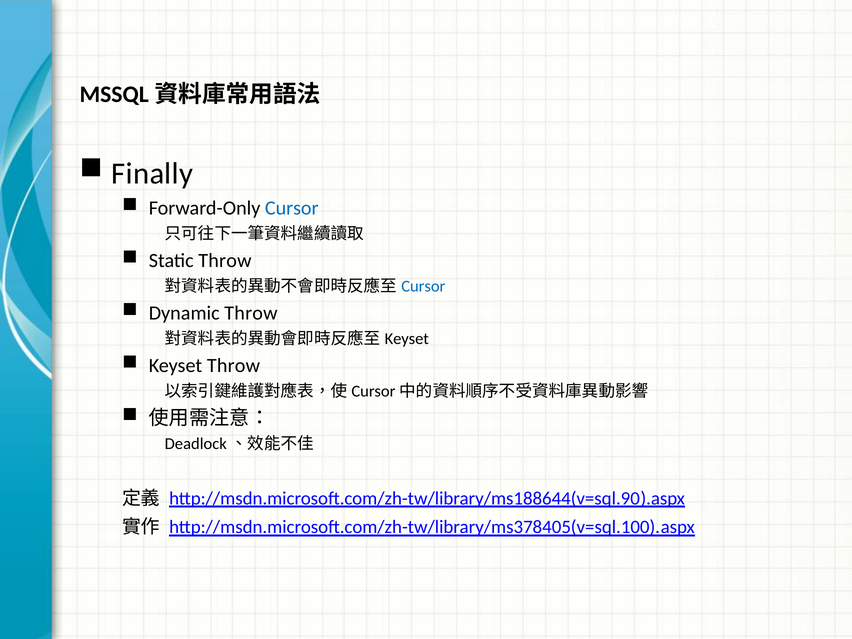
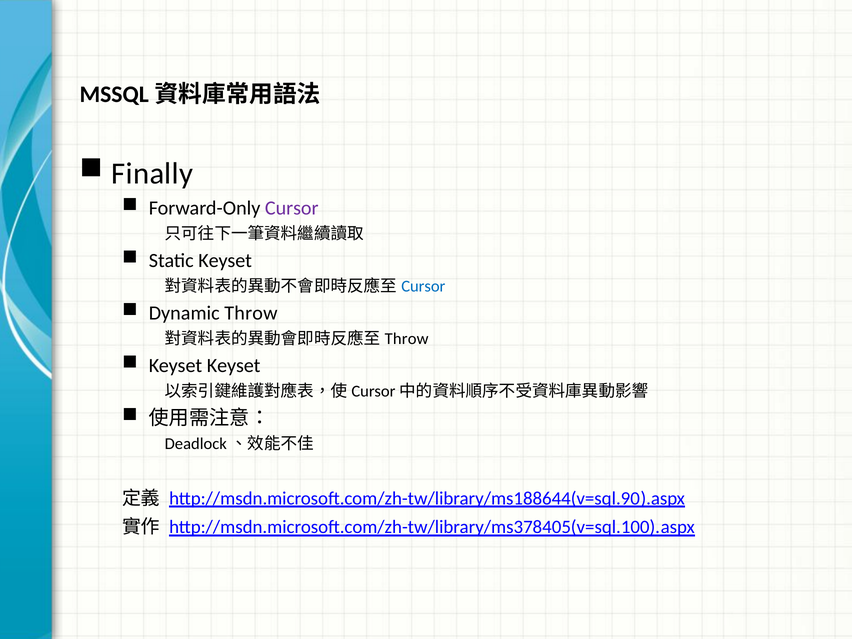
Cursor at (292, 208) colour: blue -> purple
Static Throw: Throw -> Keyset
Keyset at (407, 339): Keyset -> Throw
Keyset Throw: Throw -> Keyset
